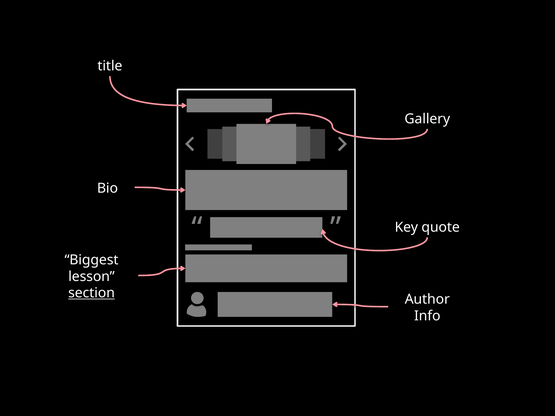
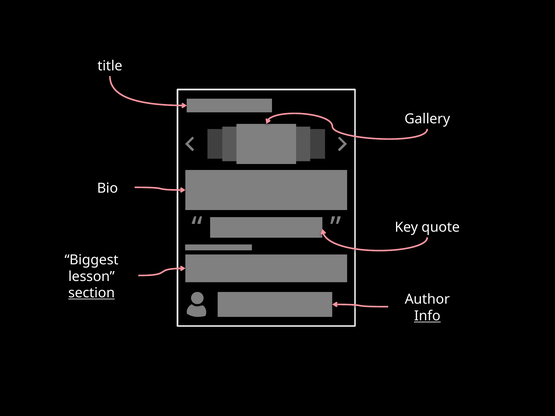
Info underline: none -> present
